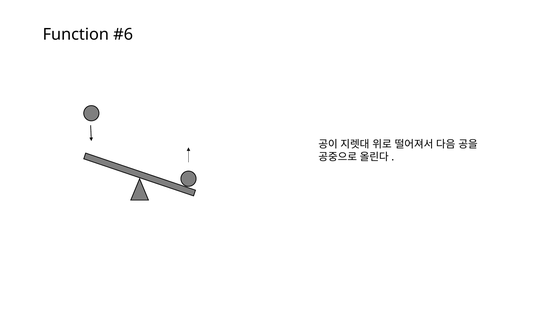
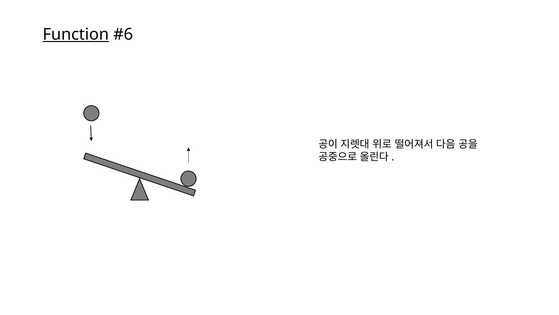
Function underline: none -> present
